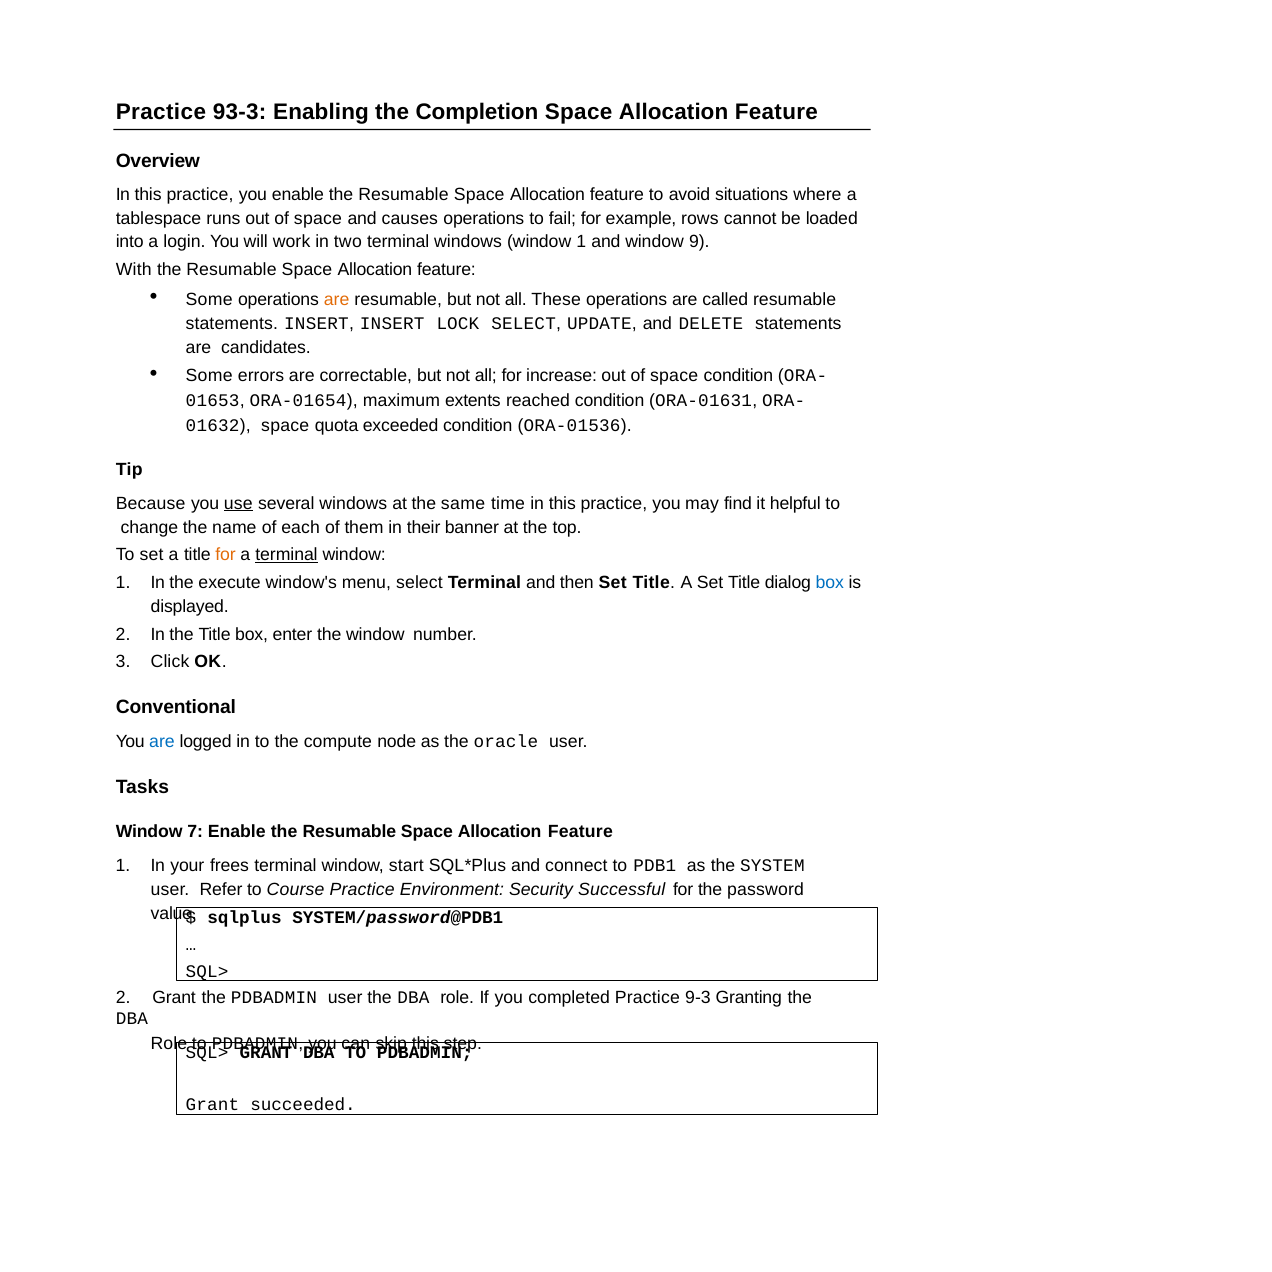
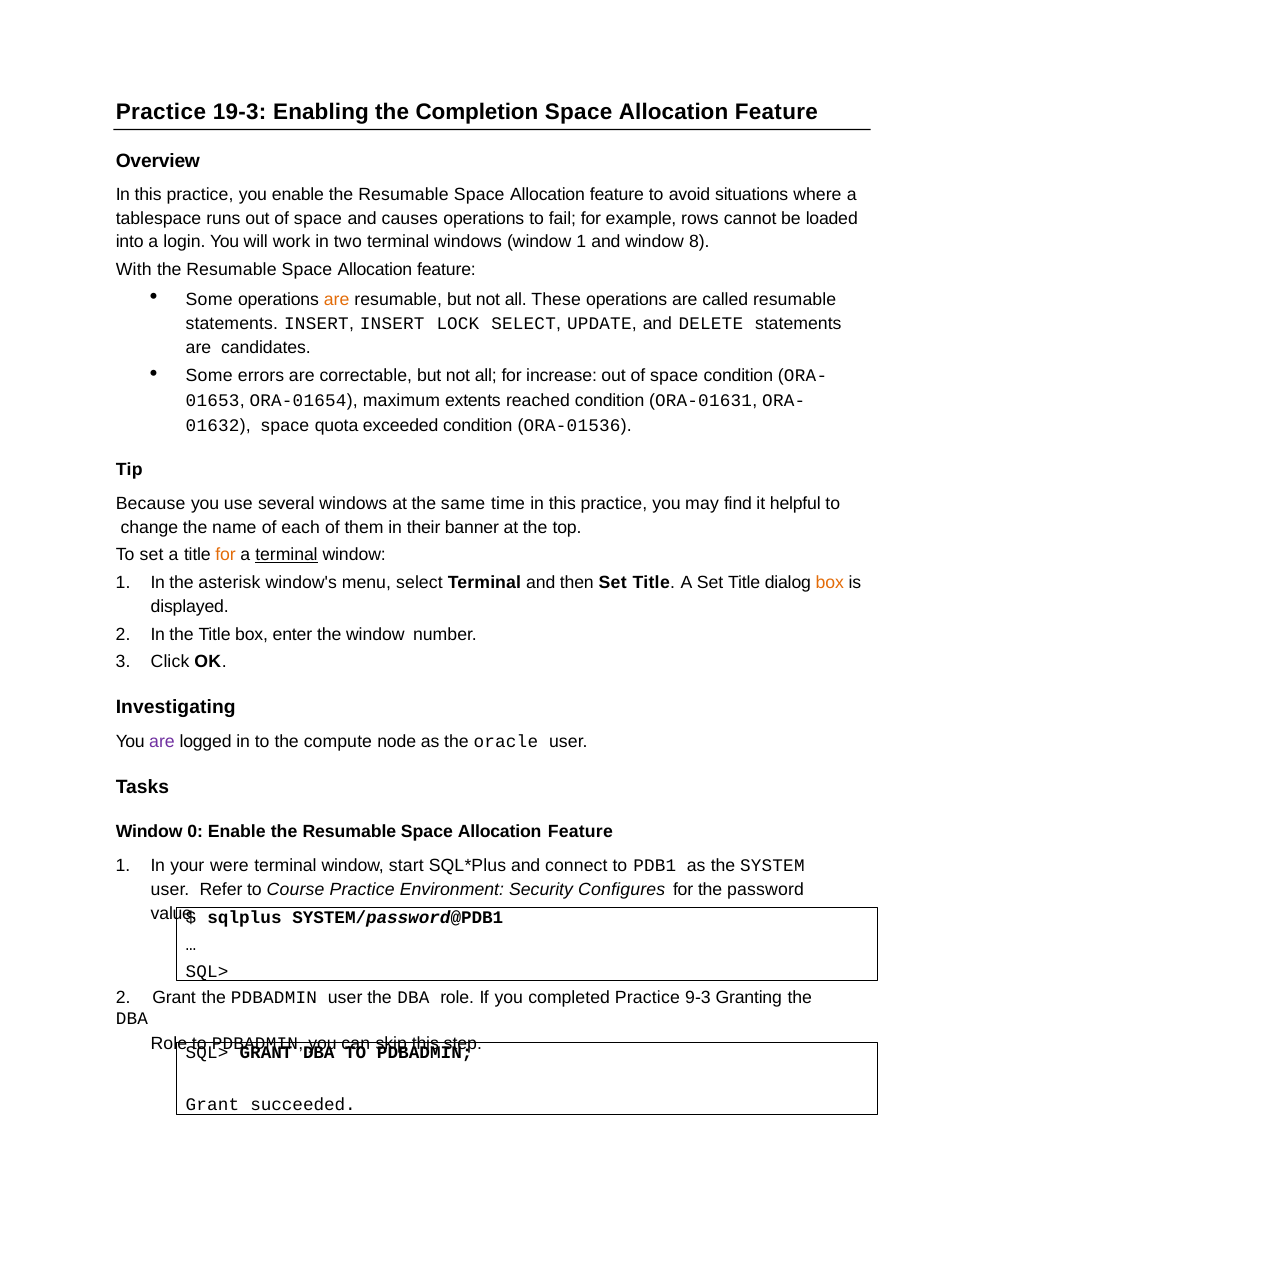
93-3: 93-3 -> 19-3
9: 9 -> 8
use underline: present -> none
execute: execute -> asterisk
box at (830, 583) colour: blue -> orange
Conventional: Conventional -> Investigating
are at (162, 741) colour: blue -> purple
7: 7 -> 0
frees: frees -> were
Successful: Successful -> Configures
